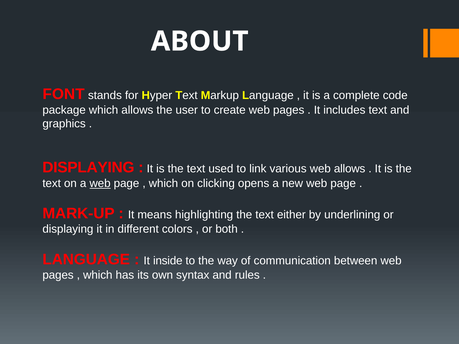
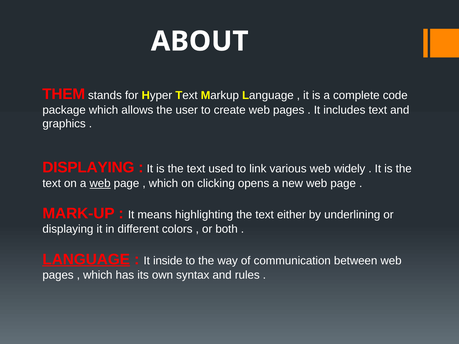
FONT: FONT -> THEM
web allows: allows -> widely
LANGUAGE at (86, 259) underline: none -> present
